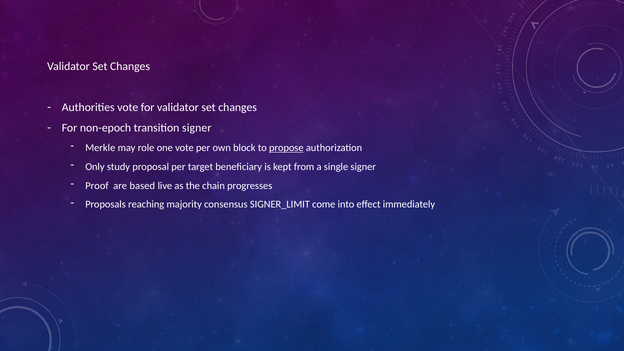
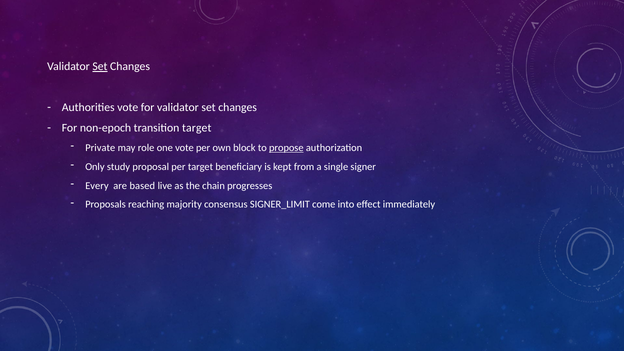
Set at (100, 66) underline: none -> present
transition signer: signer -> target
Merkle: Merkle -> Private
Proof: Proof -> Every
